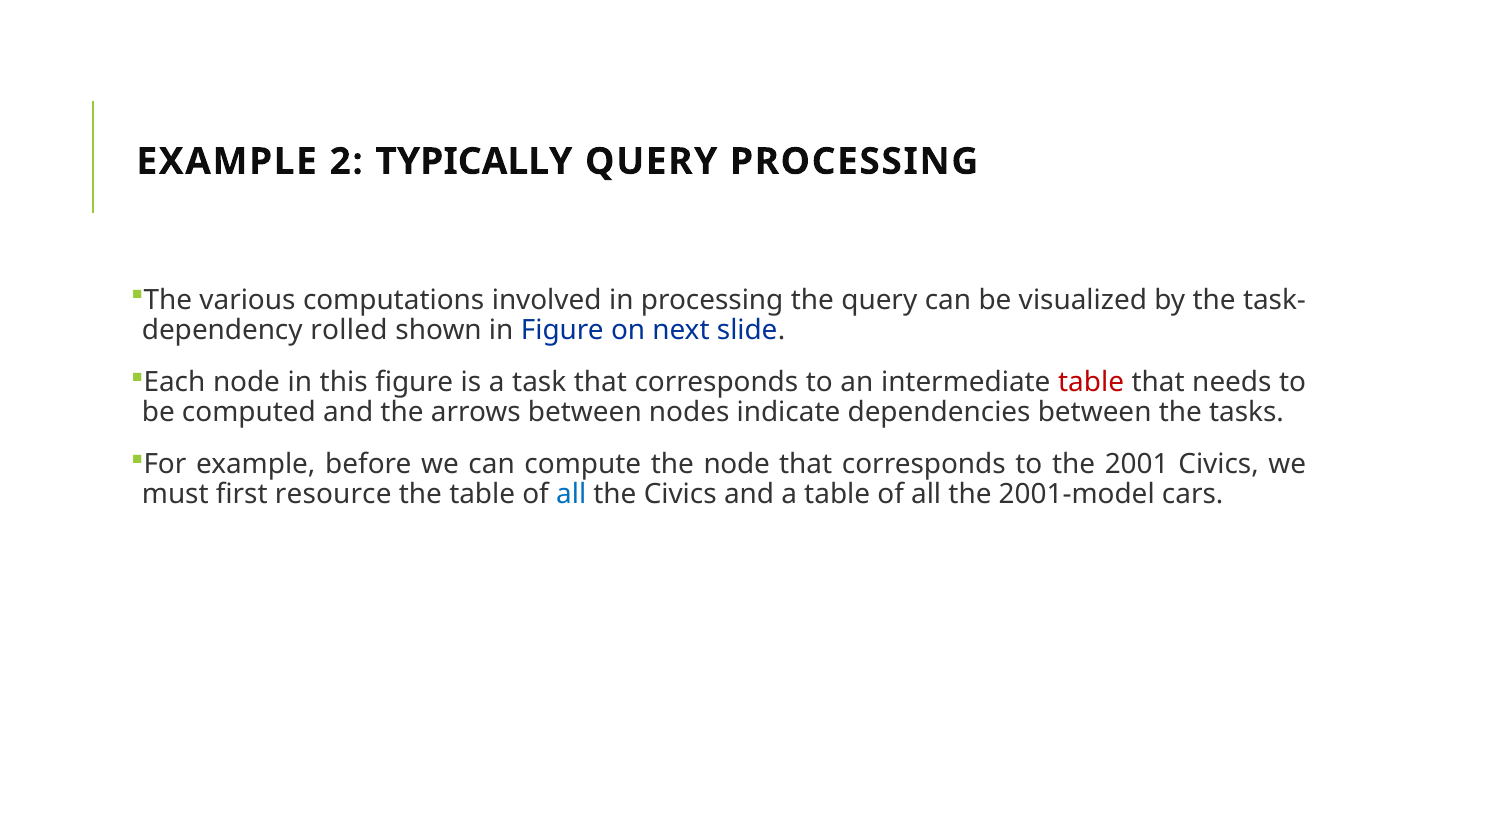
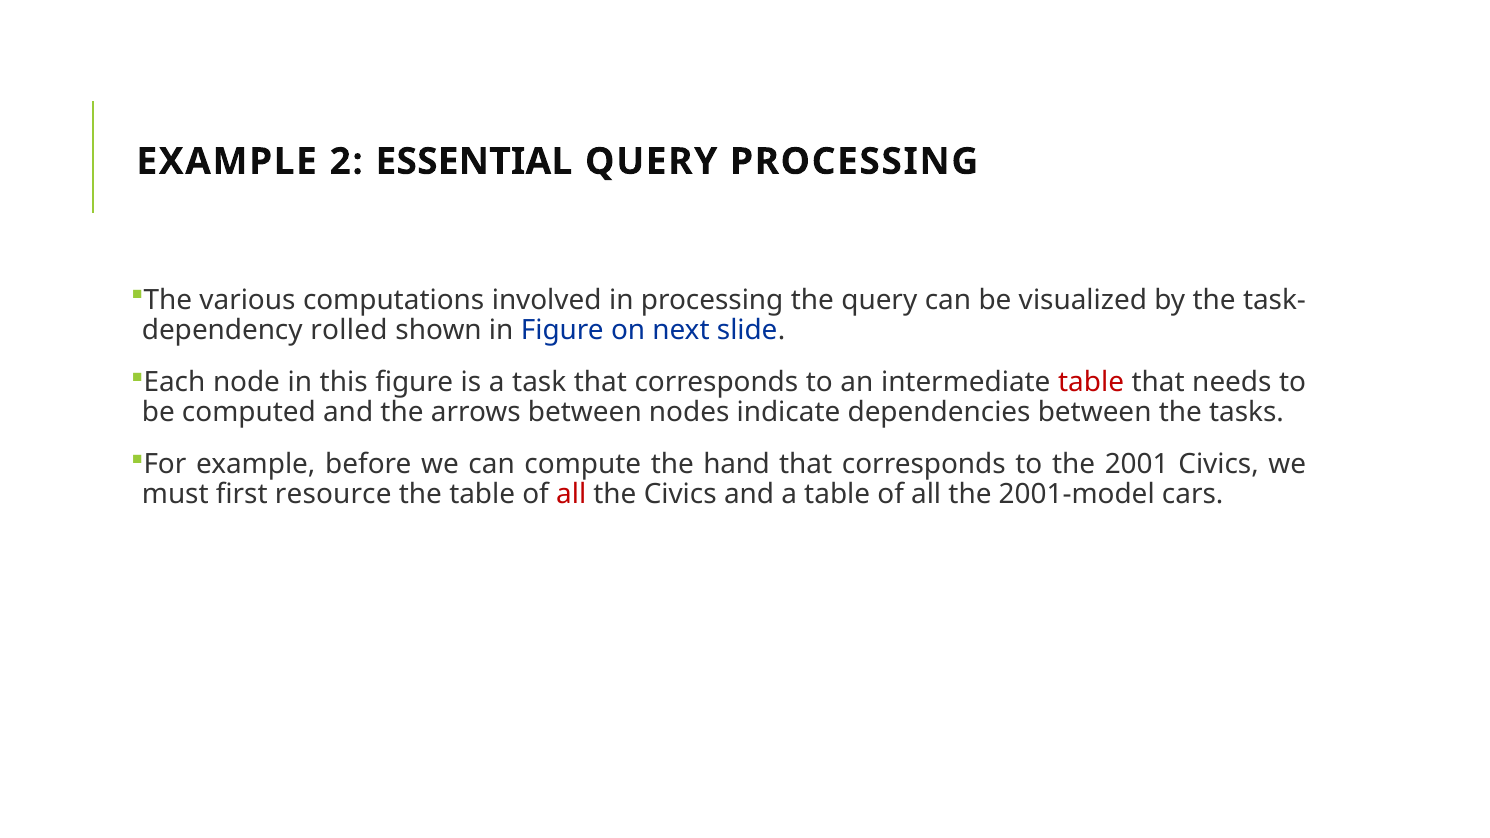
TYPICALLY: TYPICALLY -> ESSENTIAL
the node: node -> hand
all at (571, 494) colour: blue -> red
